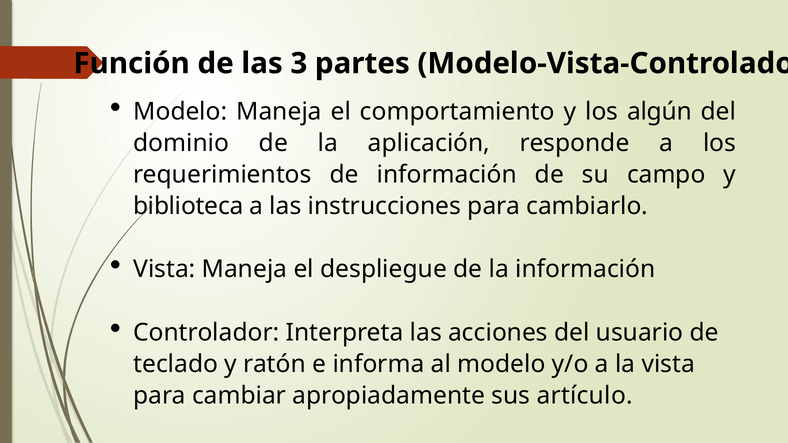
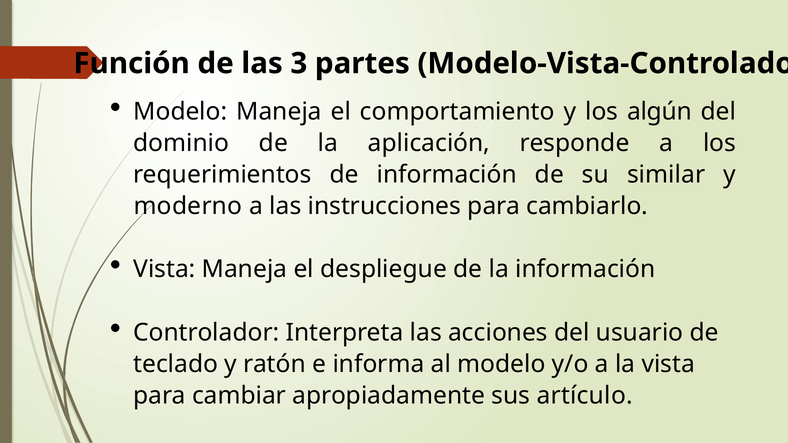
campo: campo -> similar
biblioteca: biblioteca -> moderno
